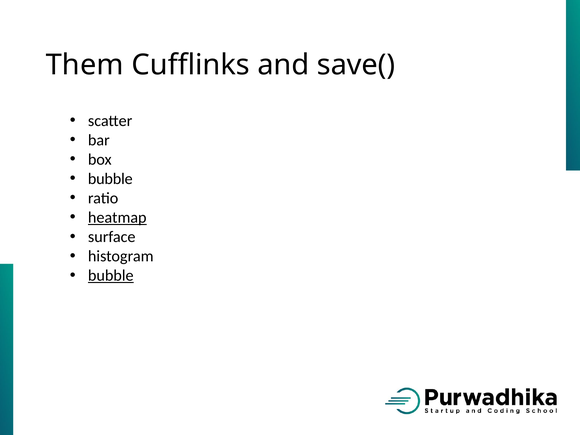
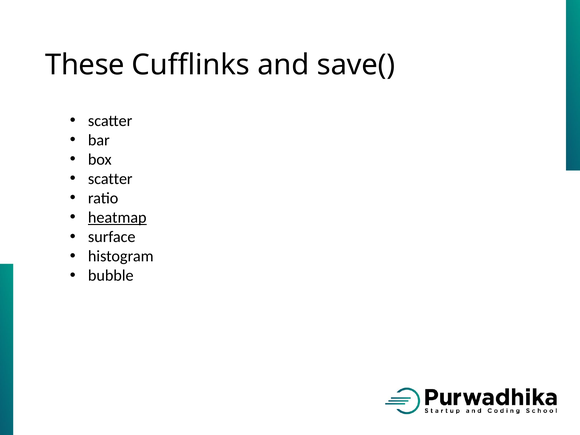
Them: Them -> These
bubble at (110, 179): bubble -> scatter
bubble at (111, 276) underline: present -> none
